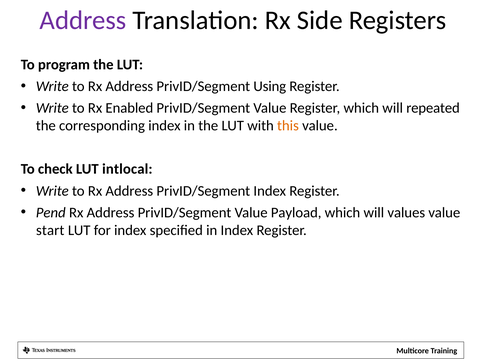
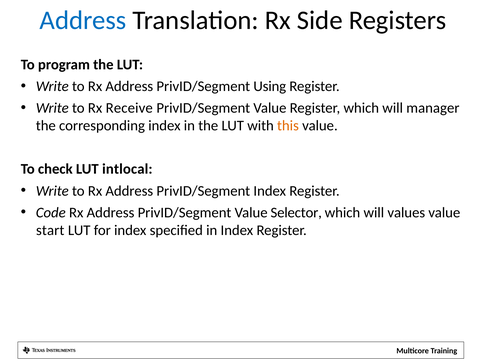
Address at (83, 20) colour: purple -> blue
Enabled: Enabled -> Receive
repeated: repeated -> manager
Pend: Pend -> Code
Payload: Payload -> Selector
